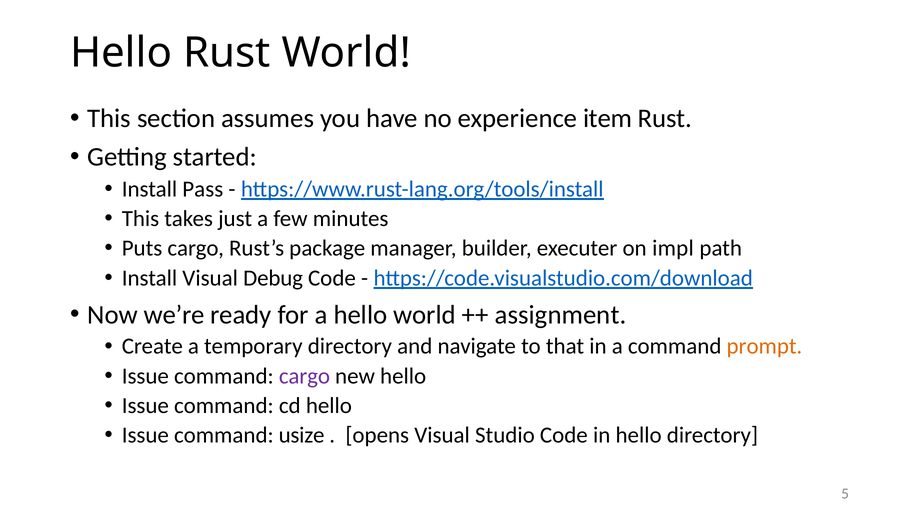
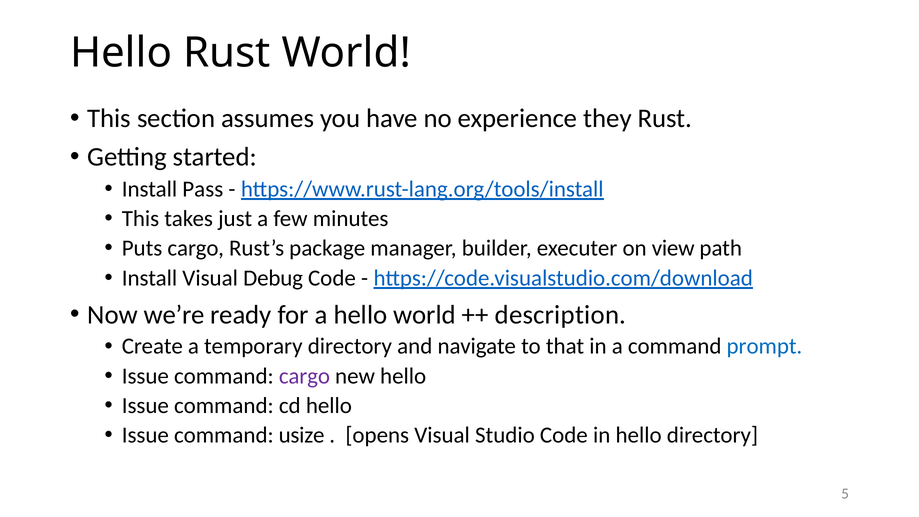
item: item -> they
impl: impl -> view
assignment: assignment -> description
prompt colour: orange -> blue
